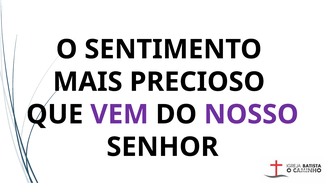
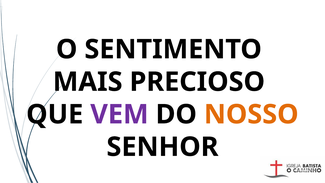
NOSSO colour: purple -> orange
